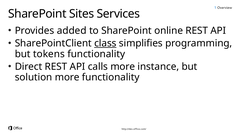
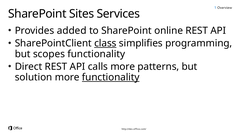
tokens: tokens -> scopes
instance: instance -> patterns
functionality at (111, 77) underline: none -> present
